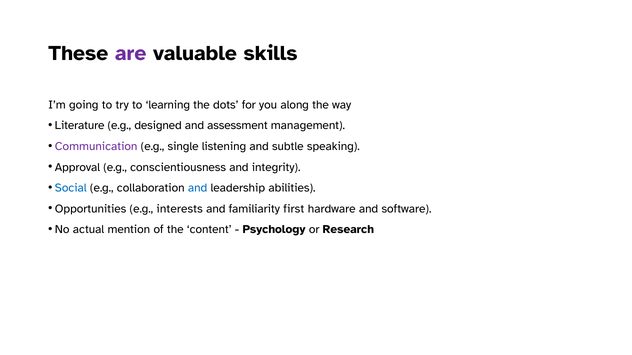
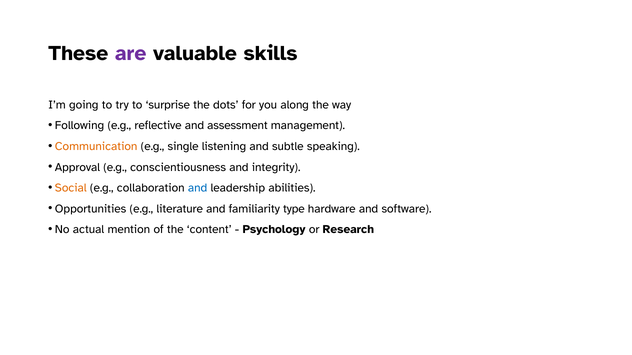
learning: learning -> surprise
Literature: Literature -> Following
designed: designed -> reflective
Communication colour: purple -> orange
Social colour: blue -> orange
interests: interests -> literature
first: first -> type
